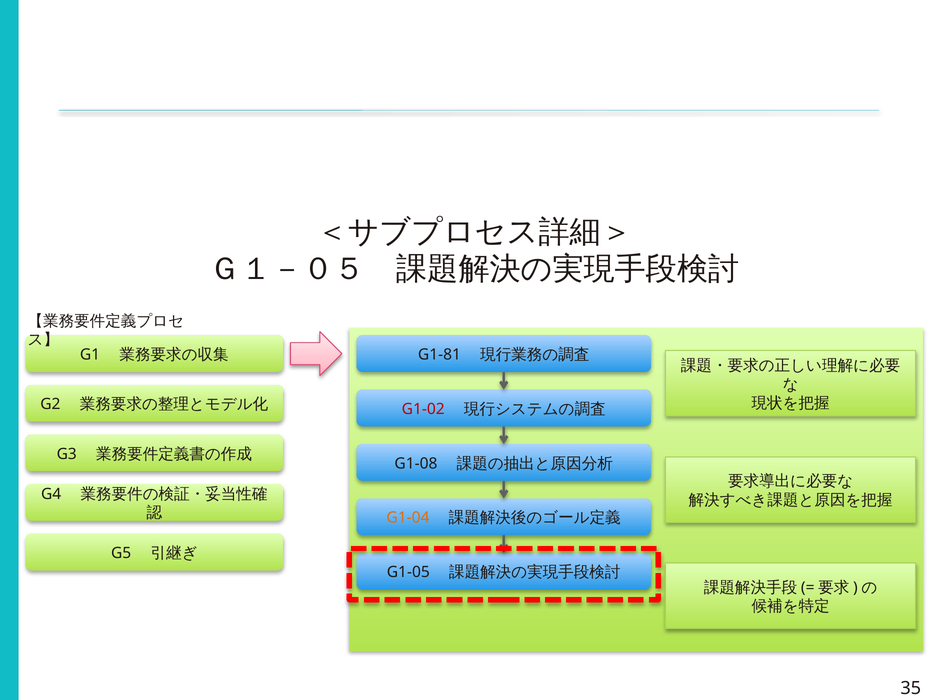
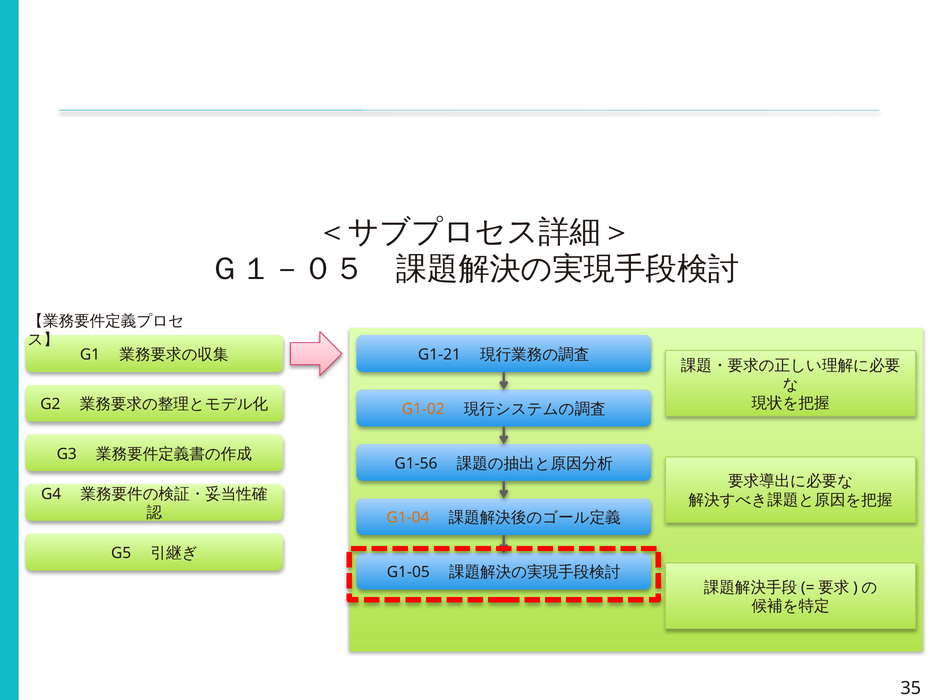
G1-81: G1-81 -> G1-21
G1-02 colour: red -> orange
G1-08: G1-08 -> G1-56
